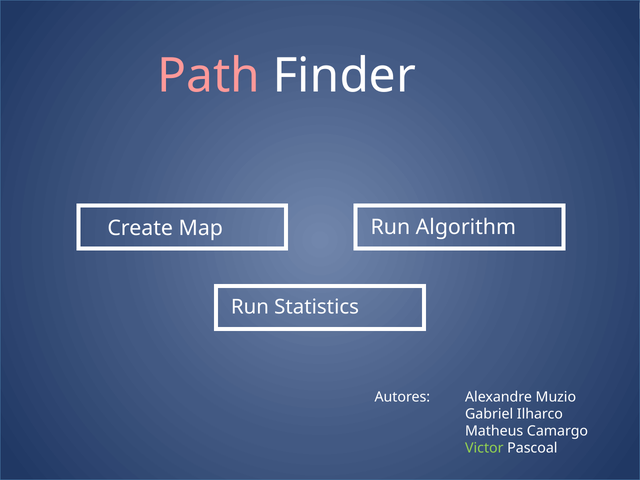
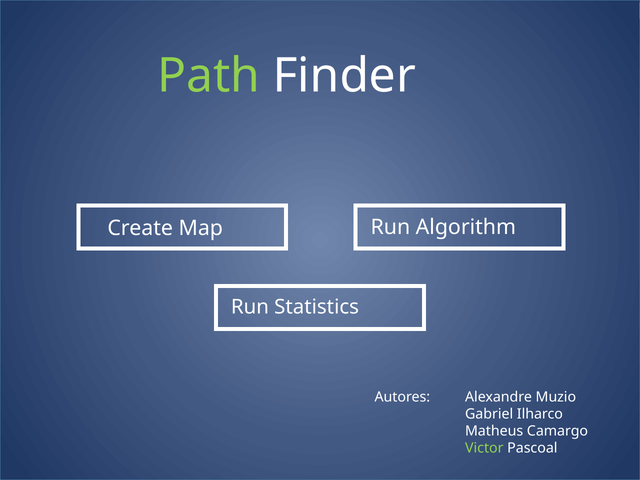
Path colour: pink -> light green
